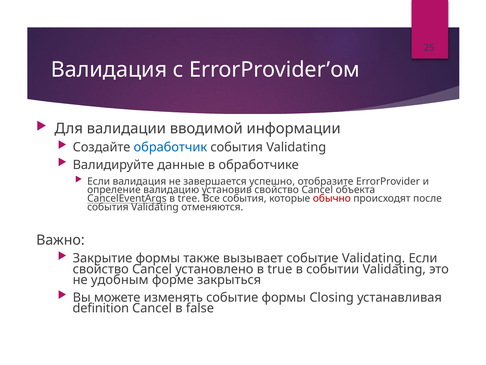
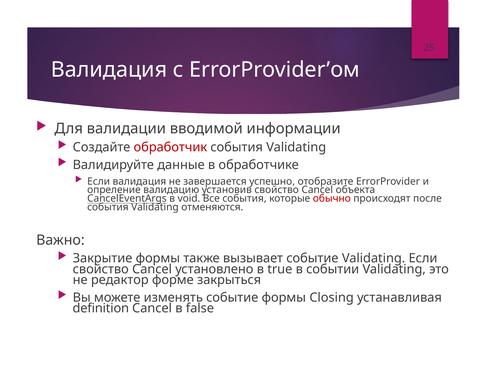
обработчик colour: blue -> red
tree: tree -> void
удобным: удобным -> редактор
